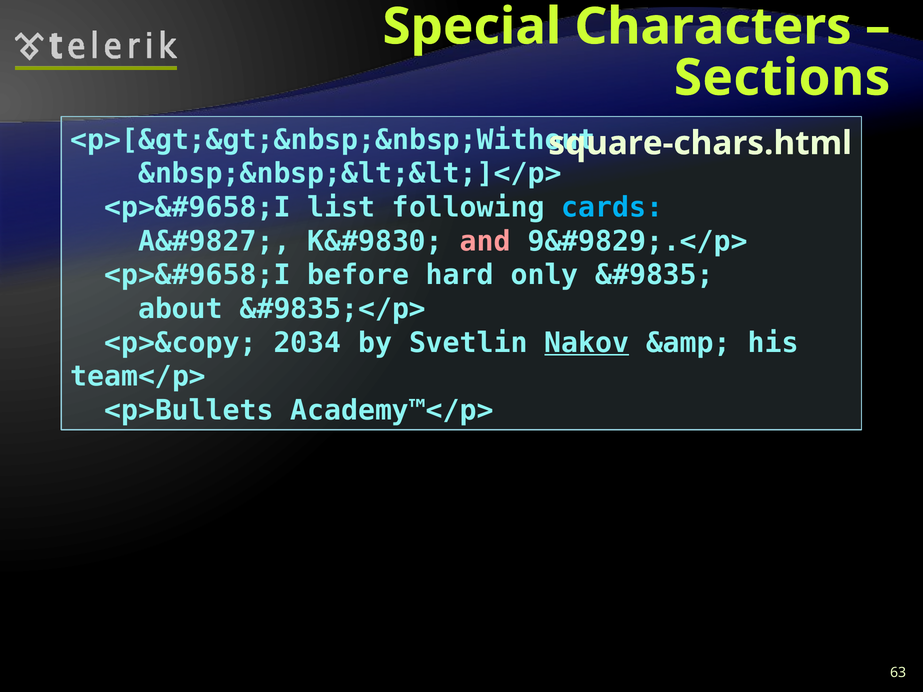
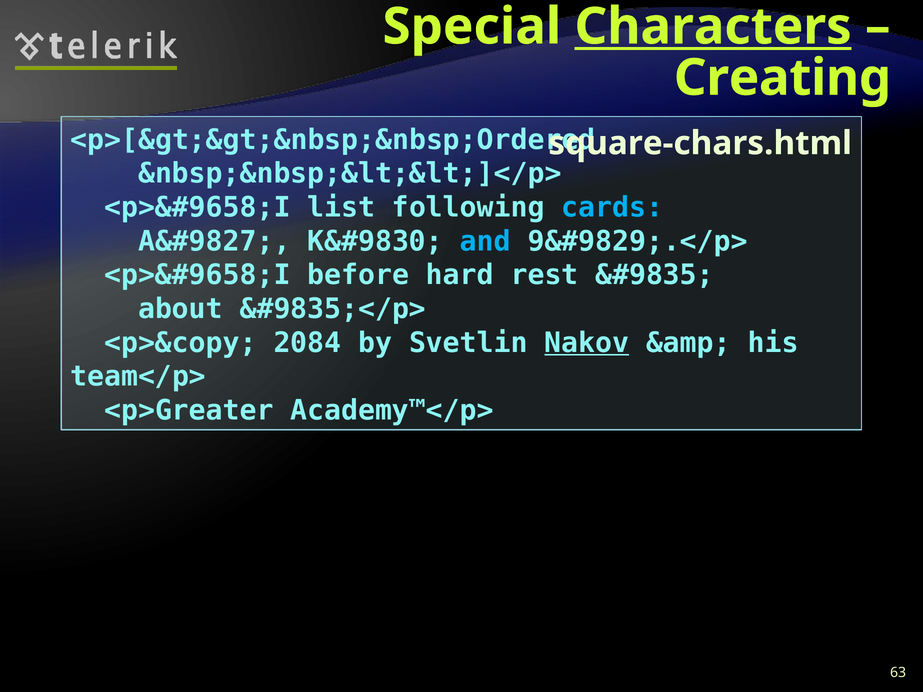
Characters underline: none -> present
Sections: Sections -> Creating
<p>[&gt;&gt;&nbsp;&nbsp;Without: <p>[&gt;&gt;&nbsp;&nbsp;Without -> <p>[&gt;&gt;&nbsp;&nbsp;Ordered
and colour: pink -> light blue
only: only -> rest
2034: 2034 -> 2084
<p>Bullets: <p>Bullets -> <p>Greater
